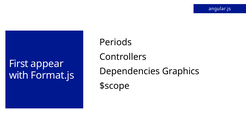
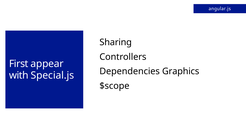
Periods: Periods -> Sharing
Format.js: Format.js -> Special.js
